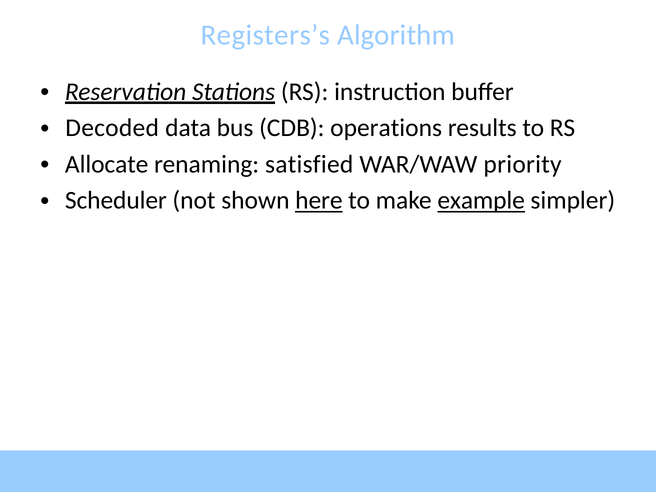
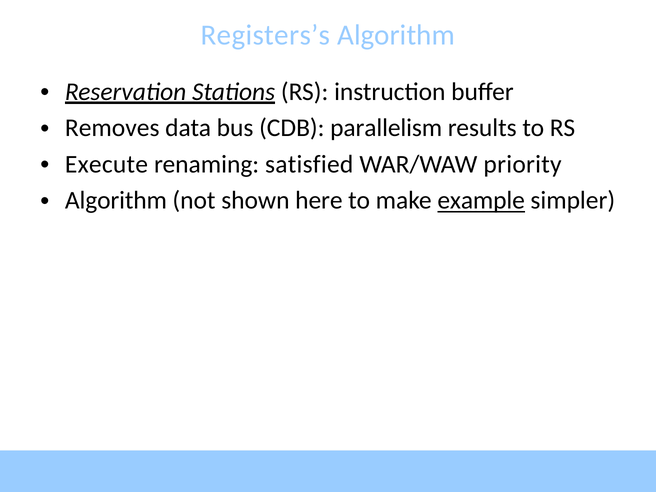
Decoded: Decoded -> Removes
operations: operations -> parallelism
Allocate: Allocate -> Execute
Scheduler at (116, 201): Scheduler -> Algorithm
here underline: present -> none
